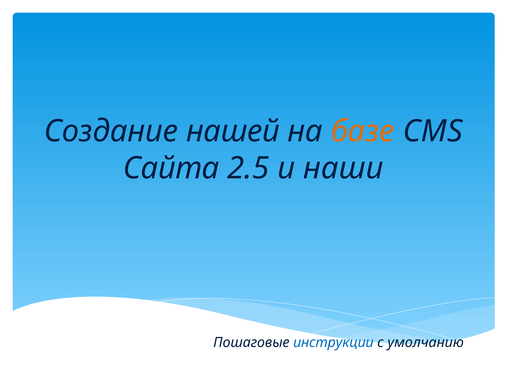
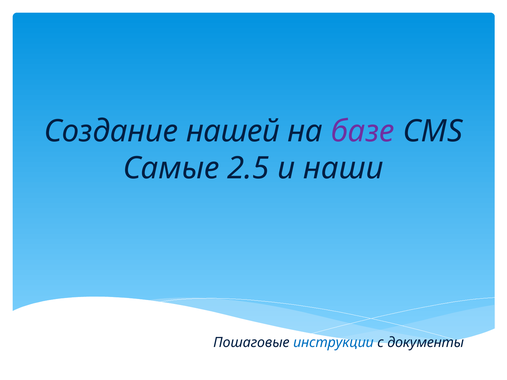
базе colour: orange -> purple
Сайта: Сайта -> Самые
умолчанию: умолчанию -> документы
